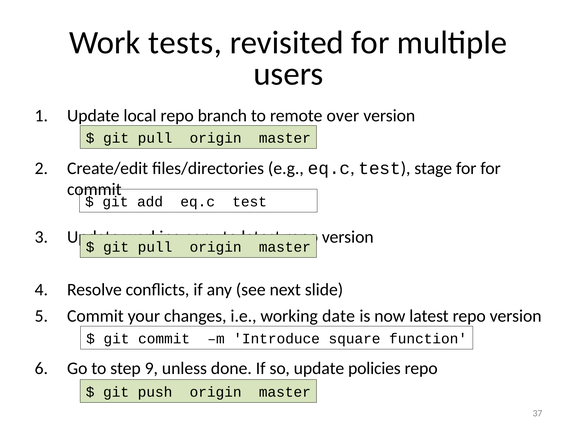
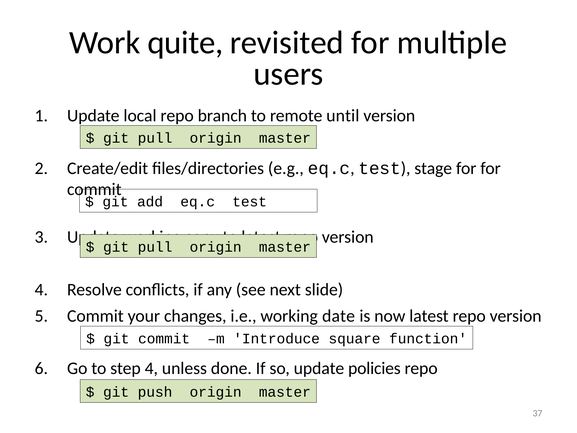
tests: tests -> quite
over: over -> until
step 9: 9 -> 4
